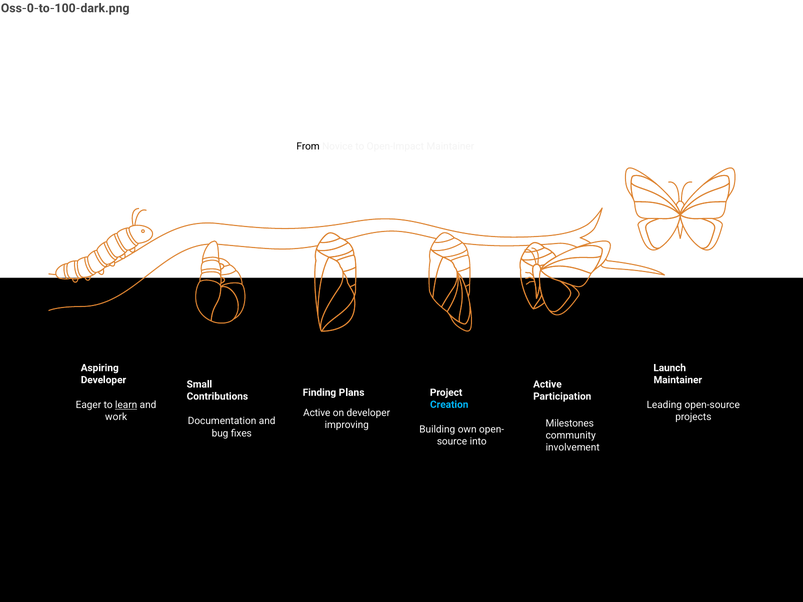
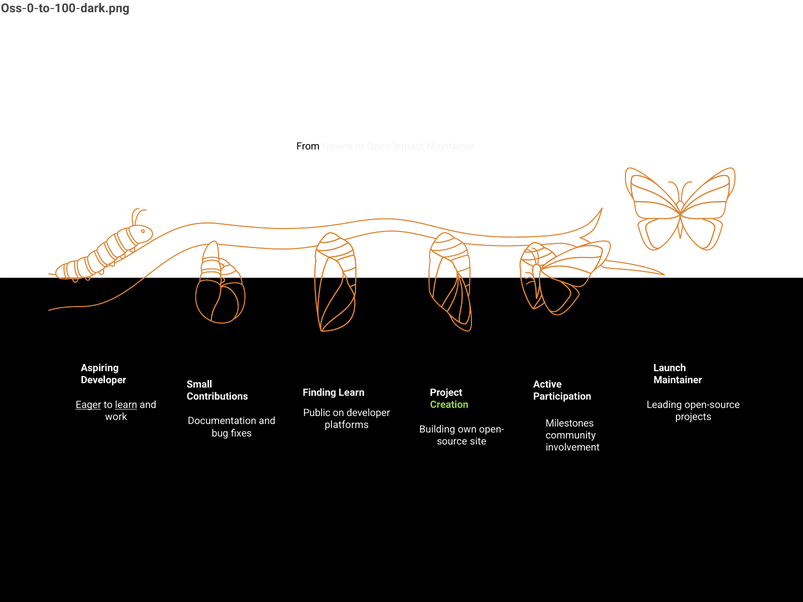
Finding Plans: Plans -> Learn
Eager underline: none -> present
Creation colour: light blue -> light green
Active at (317, 413): Active -> Public
improving: improving -> platforms
into: into -> site
